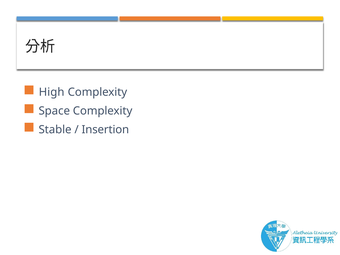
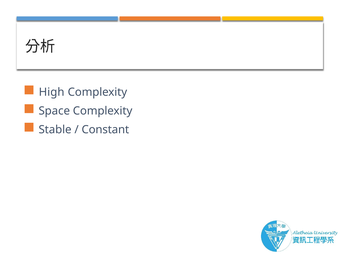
Insertion: Insertion -> Constant
